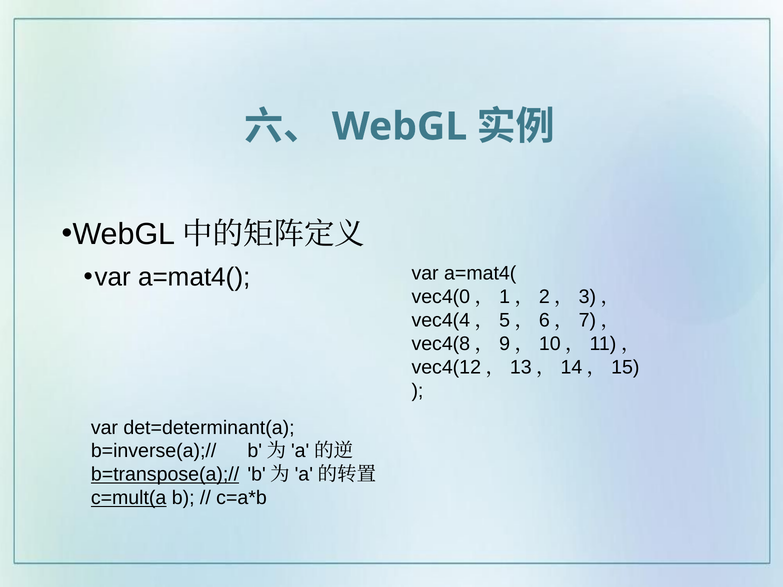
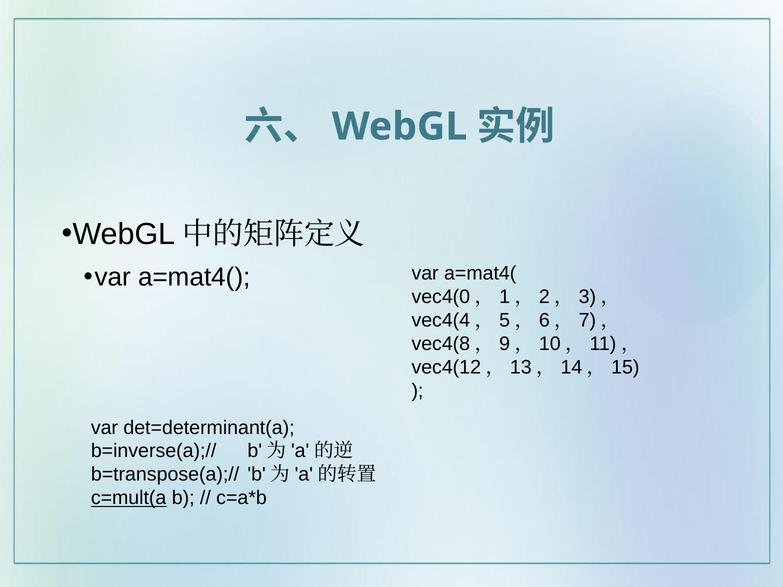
b=transpose(a);// underline: present -> none
